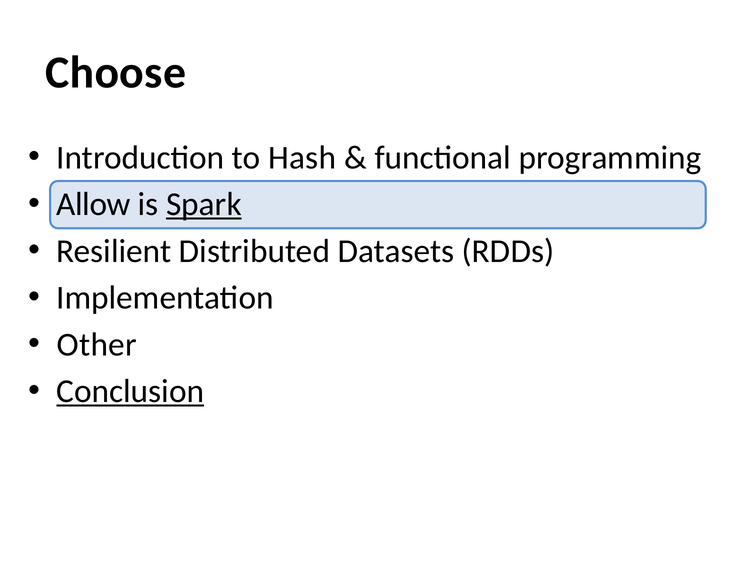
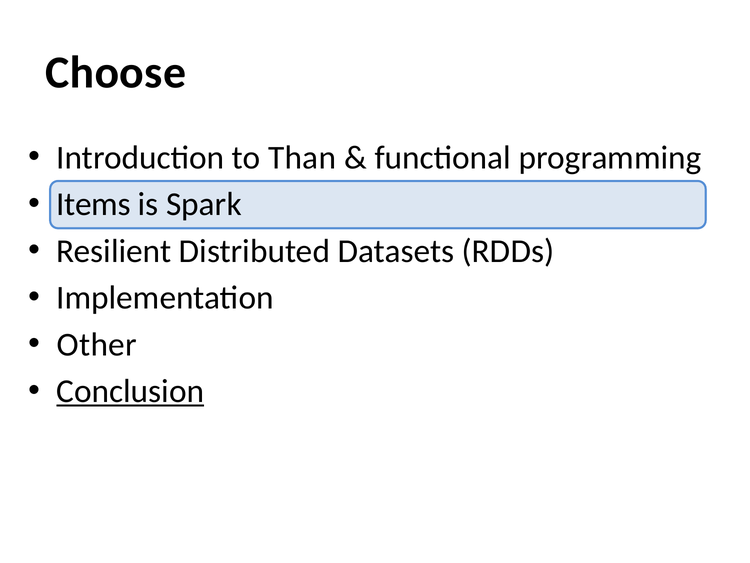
Hash: Hash -> Than
Allow: Allow -> Items
Spark underline: present -> none
